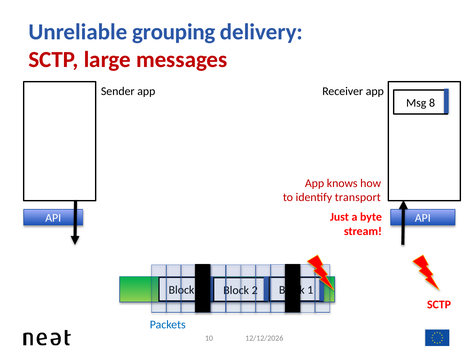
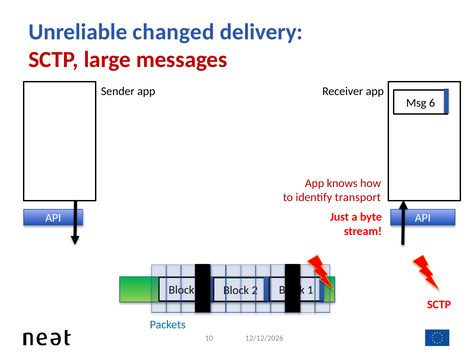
grouping: grouping -> changed
8: 8 -> 6
